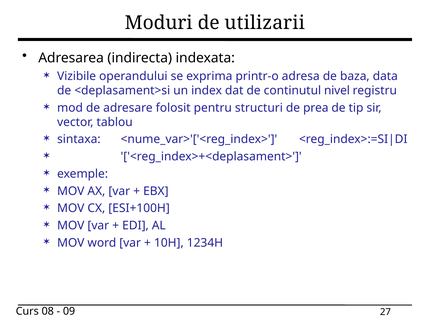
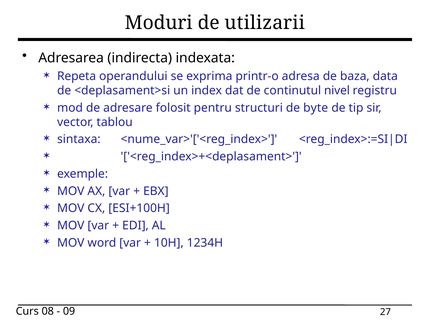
Vizibile: Vizibile -> Repeta
prea: prea -> byte
